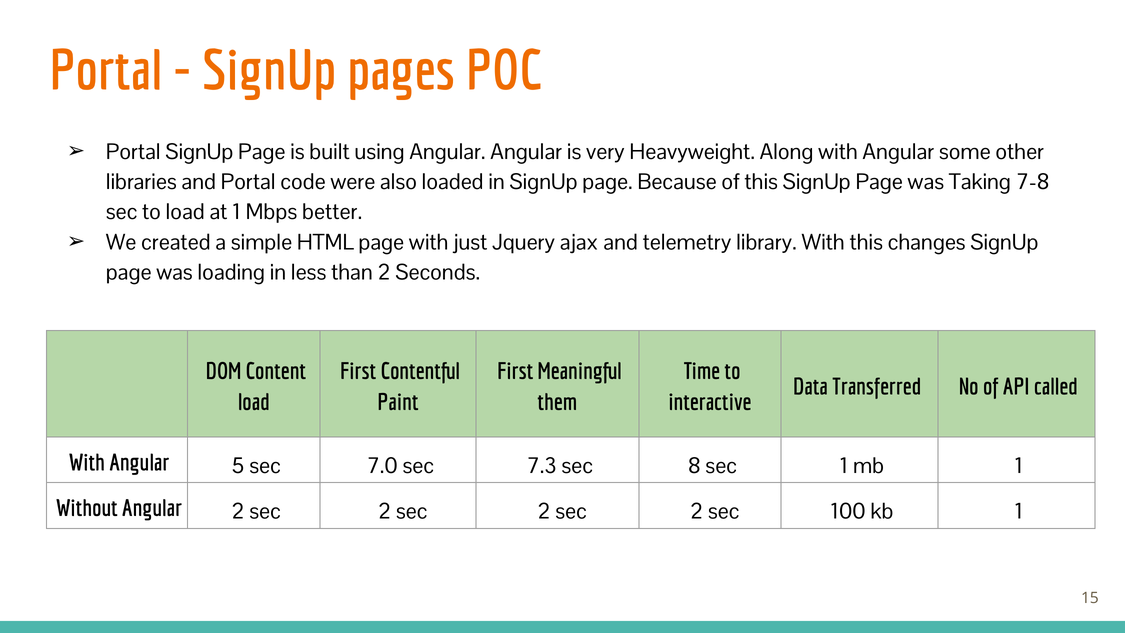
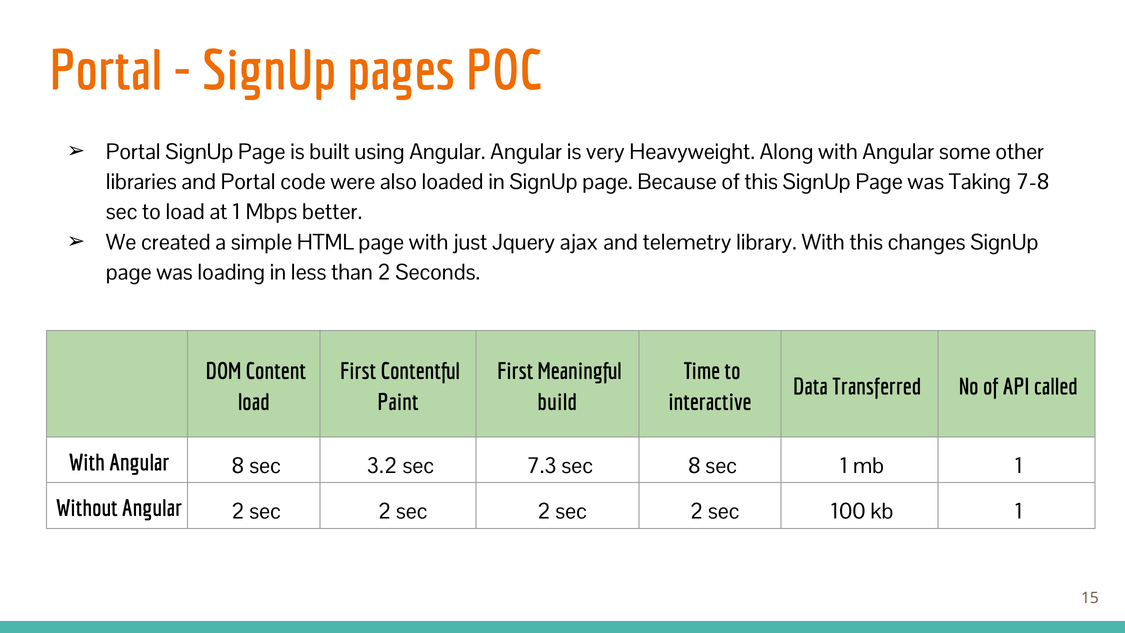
them: them -> build
Angular 5: 5 -> 8
7.0: 7.0 -> 3.2
